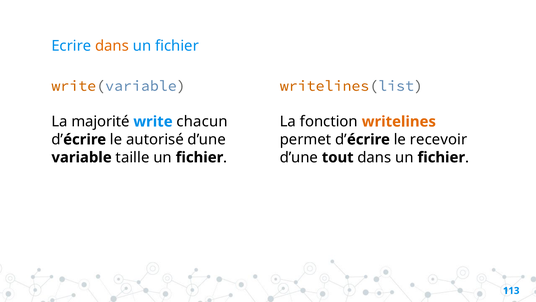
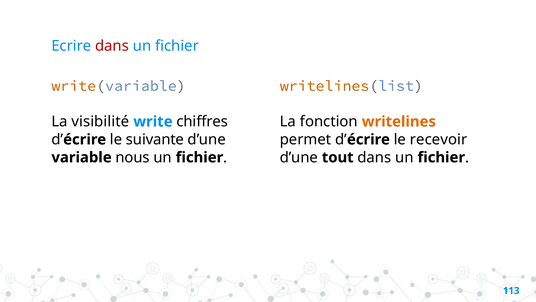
dans at (112, 46) colour: orange -> red
majorité: majorité -> visibilité
chacun: chacun -> chiffres
autorisé: autorisé -> suivante
taille: taille -> nous
